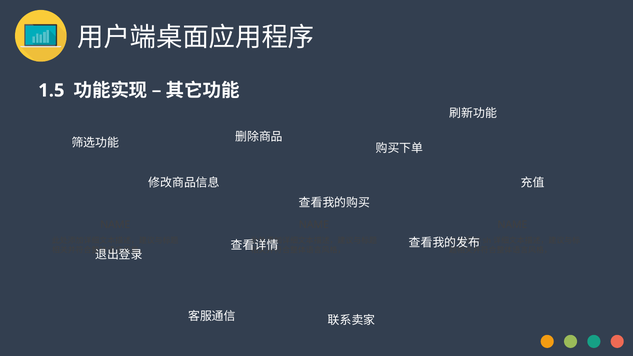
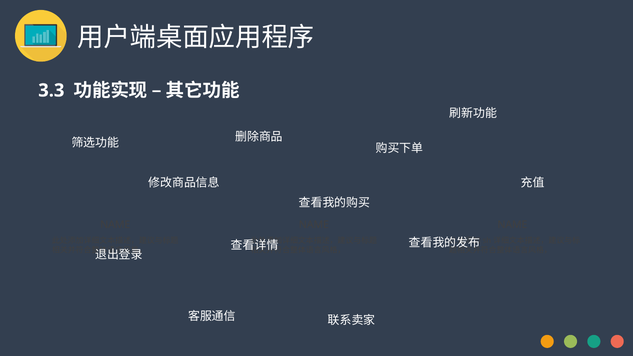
1.5: 1.5 -> 3.3
